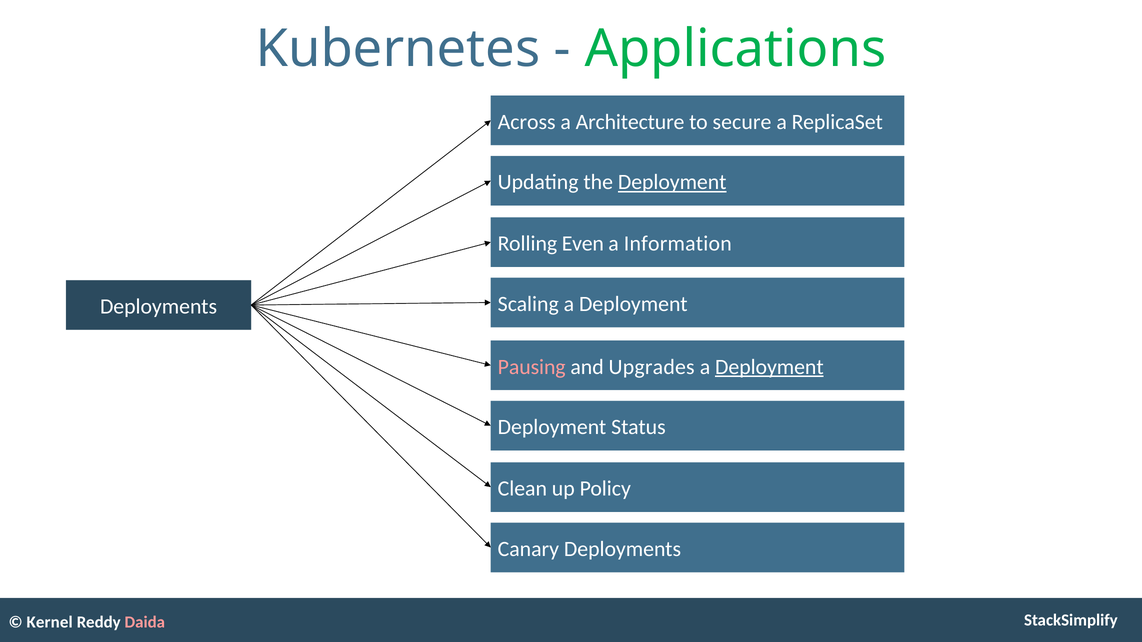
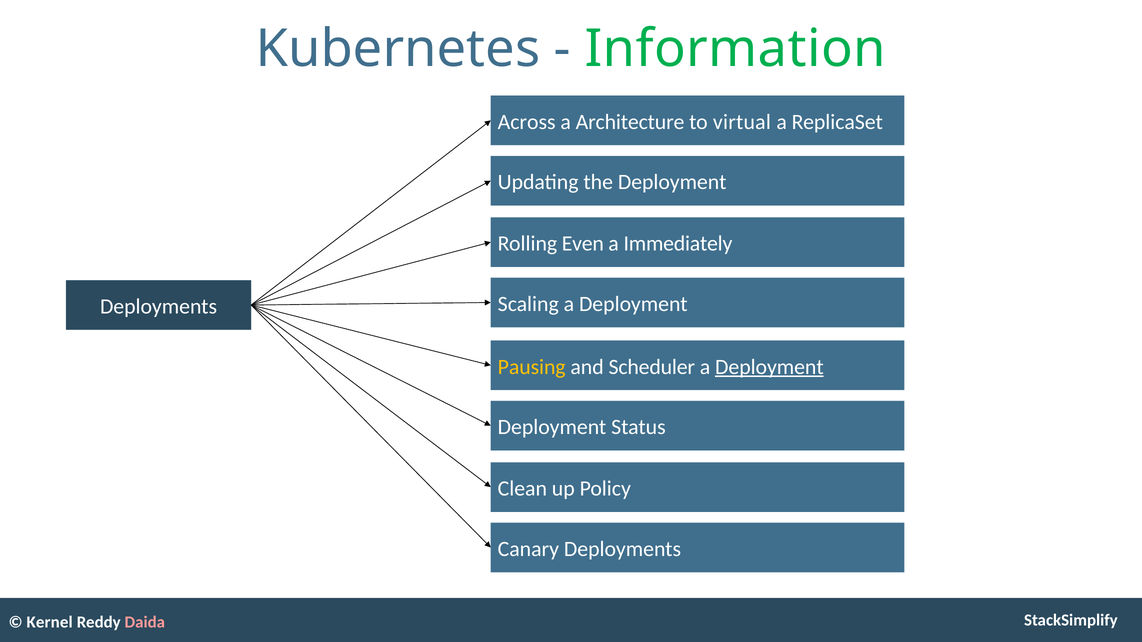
Applications: Applications -> Information
secure: secure -> virtual
Deployment at (672, 182) underline: present -> none
Information: Information -> Immediately
Pausing colour: pink -> yellow
Upgrades: Upgrades -> Scheduler
